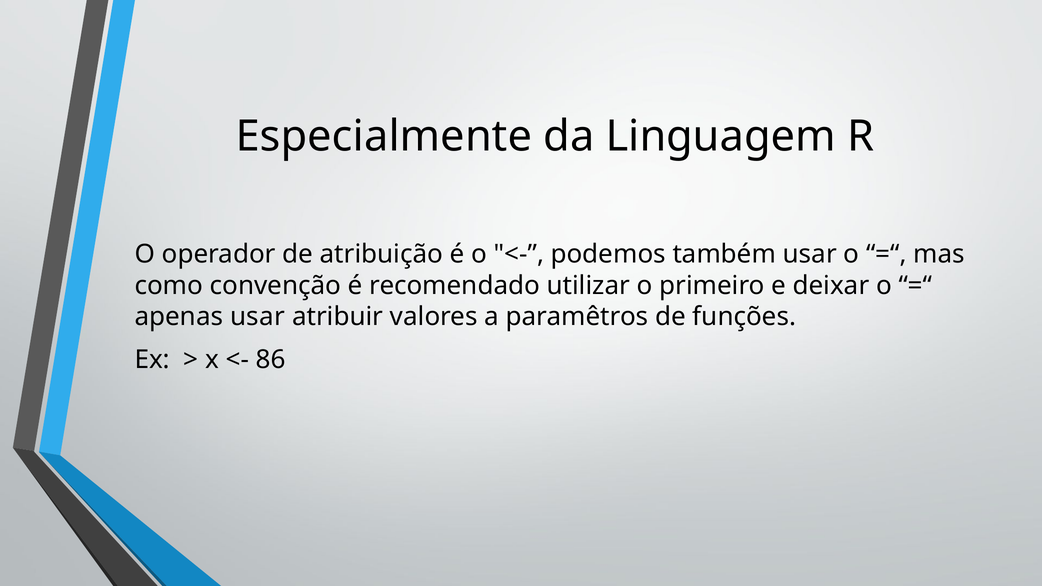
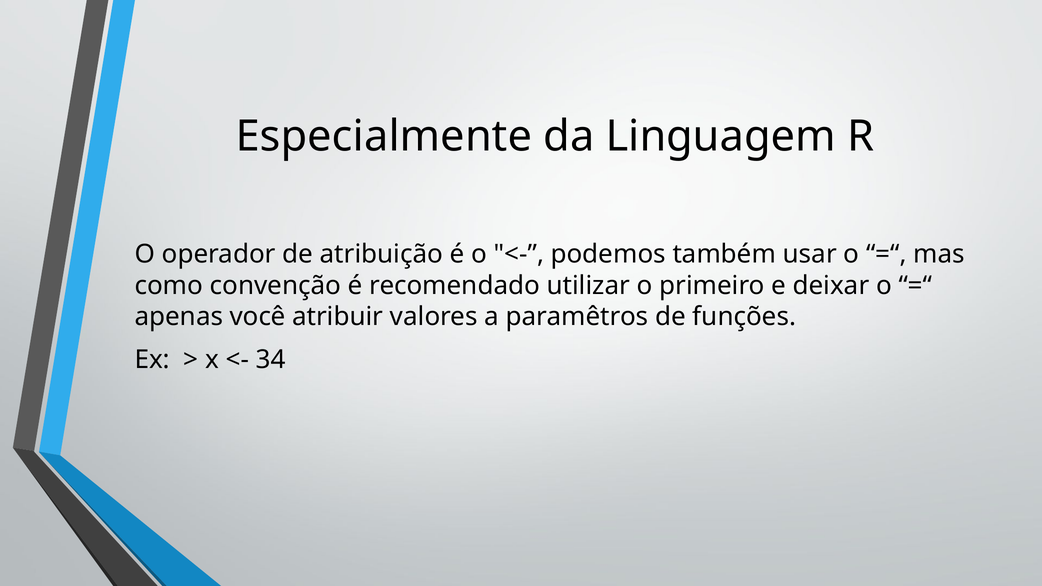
apenas usar: usar -> você
86: 86 -> 34
